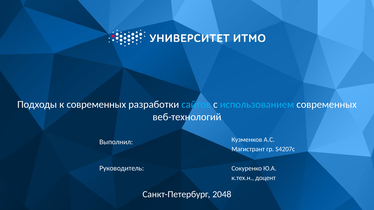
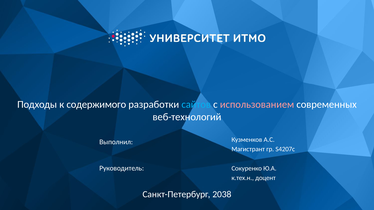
к современных: современных -> содержимого
использованием colour: light blue -> pink
2048: 2048 -> 2038
